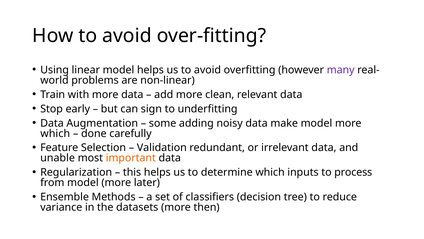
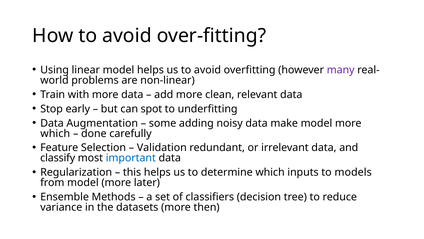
sign: sign -> spot
unable: unable -> classify
important colour: orange -> blue
process: process -> models
